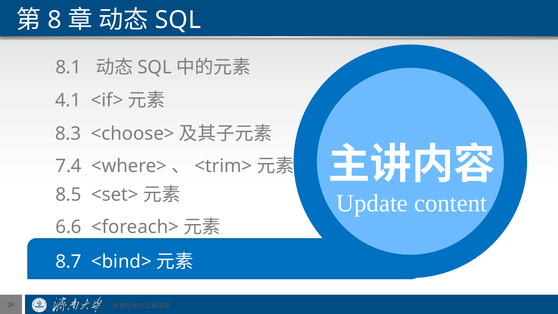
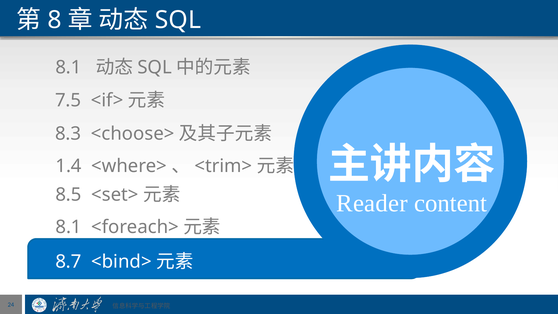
4.1: 4.1 -> 7.5
7.4: 7.4 -> 1.4
Update: Update -> Reader
6.6 at (69, 227): 6.6 -> 8.1
